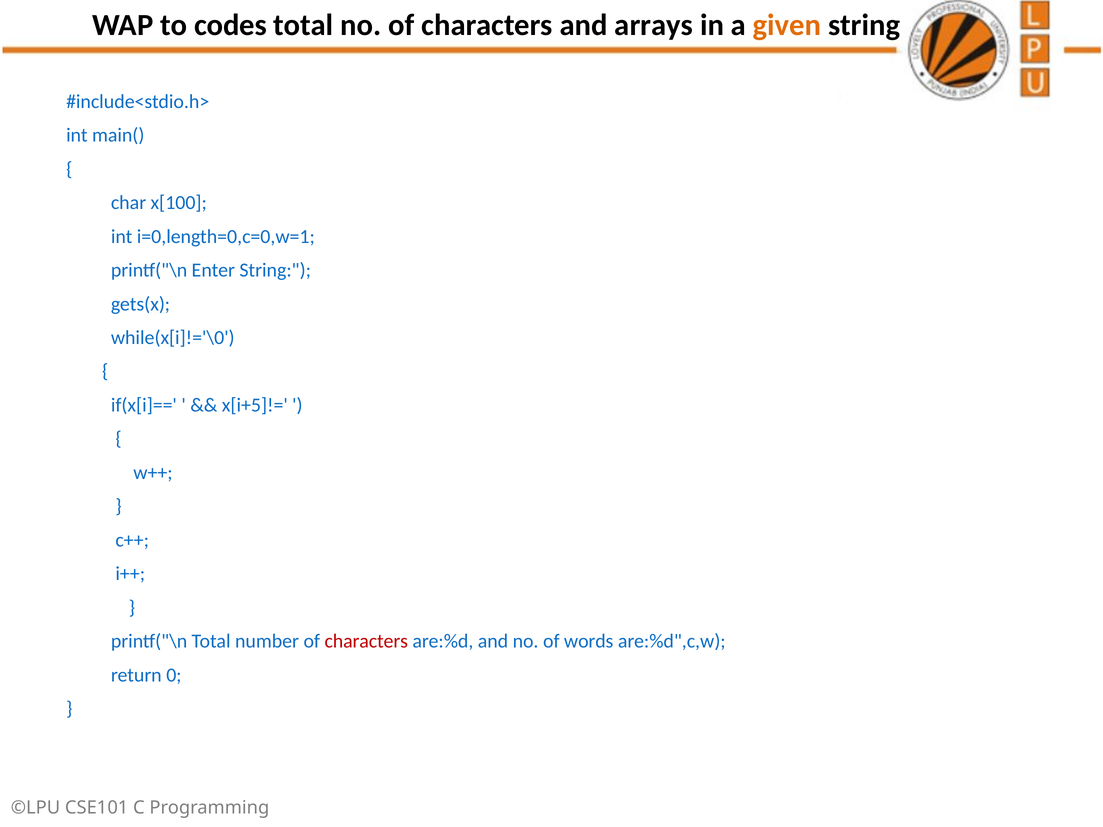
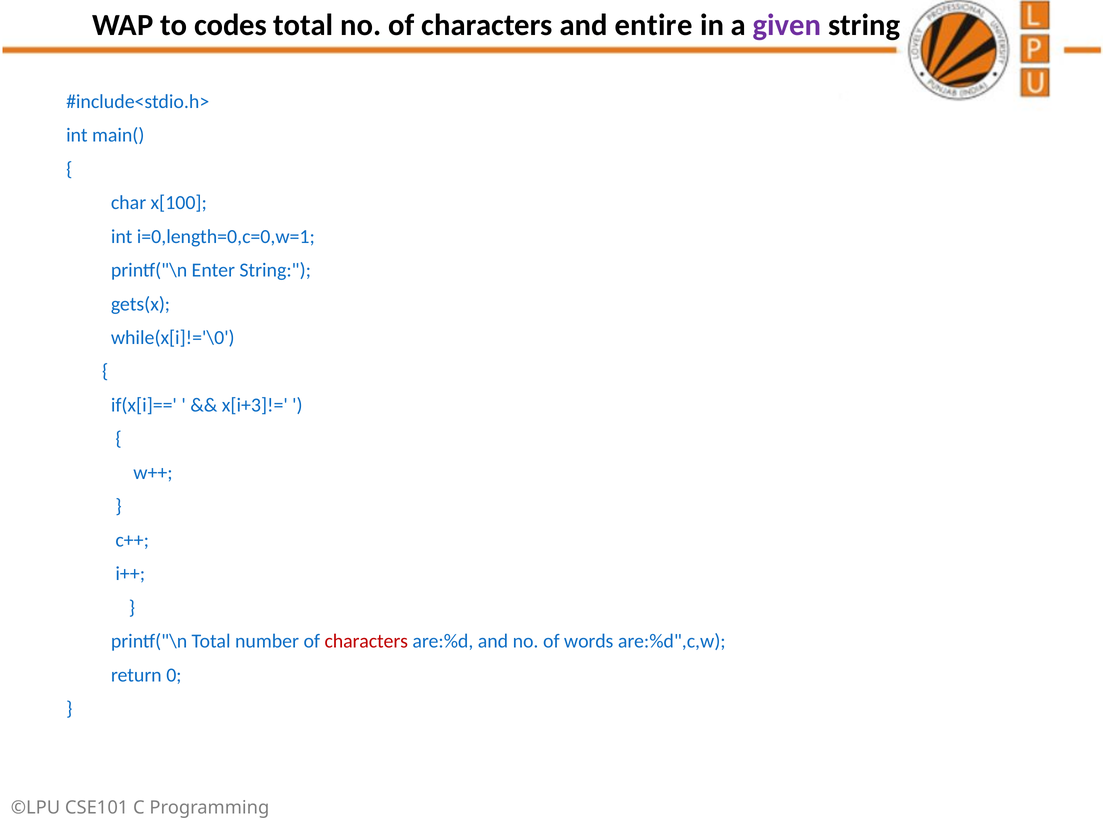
arrays: arrays -> entire
given colour: orange -> purple
x[i+5]!=: x[i+5]!= -> x[i+3]!=
